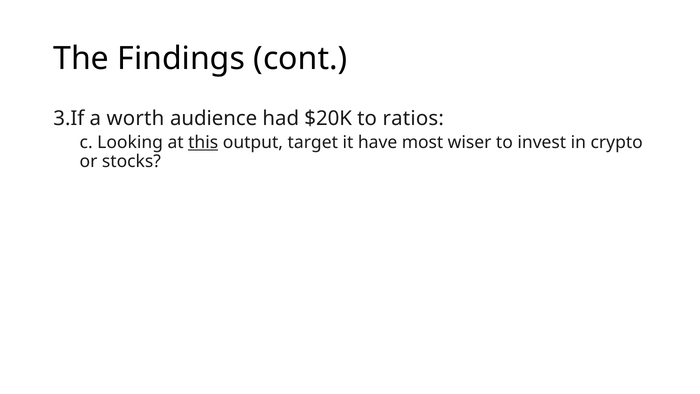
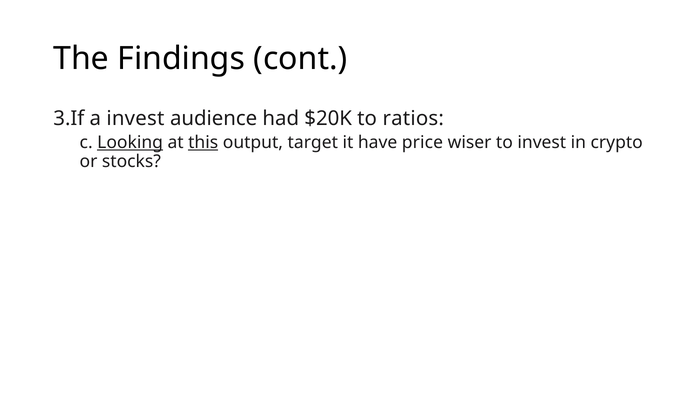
a worth: worth -> invest
Looking underline: none -> present
most: most -> price
